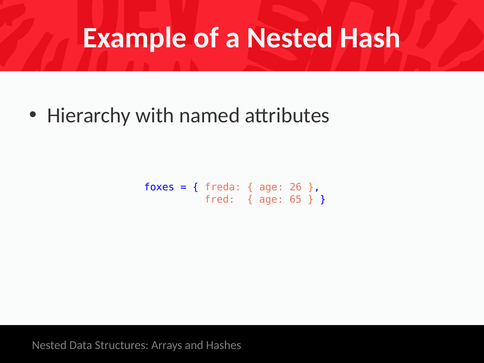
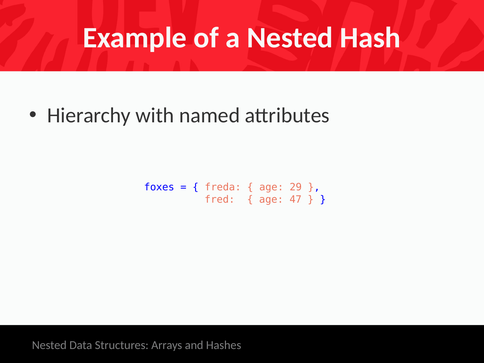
26: 26 -> 29
65: 65 -> 47
